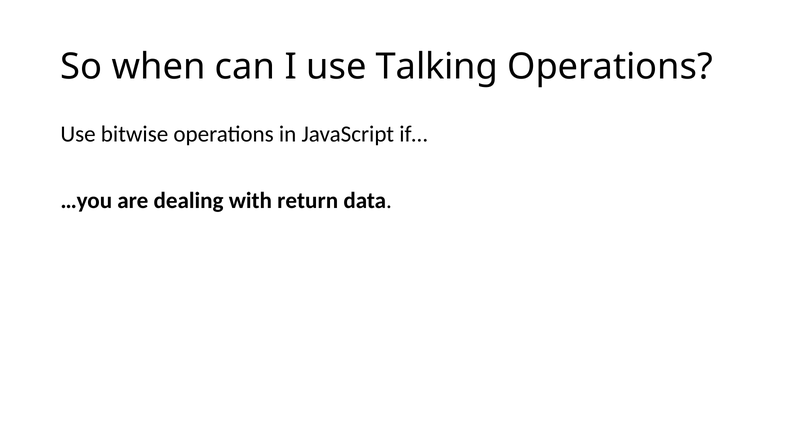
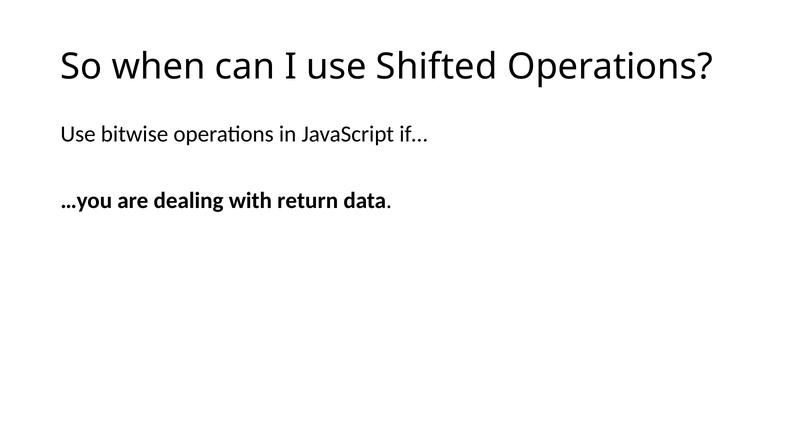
Talking: Talking -> Shifted
